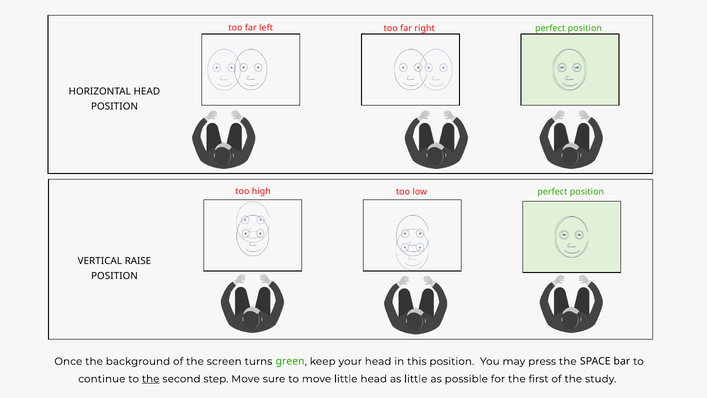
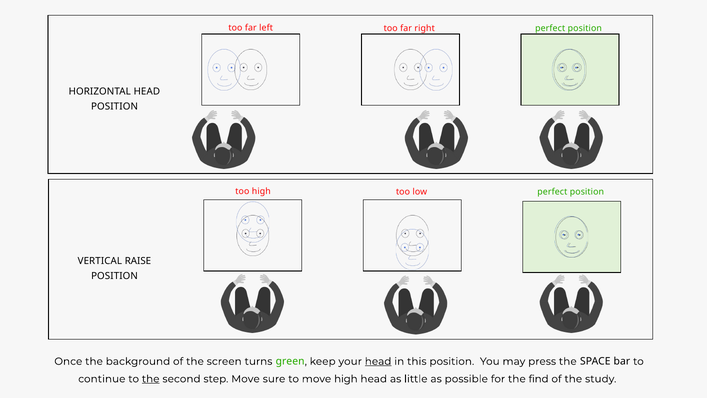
head at (378, 361) underline: none -> present
move little: little -> high
first: first -> find
